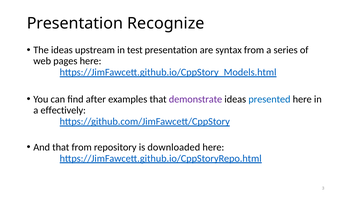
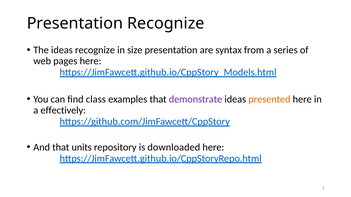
ideas upstream: upstream -> recognize
test: test -> size
after: after -> class
presented colour: blue -> orange
that from: from -> units
